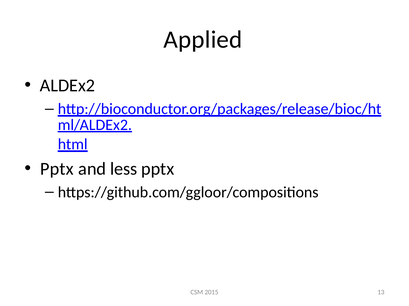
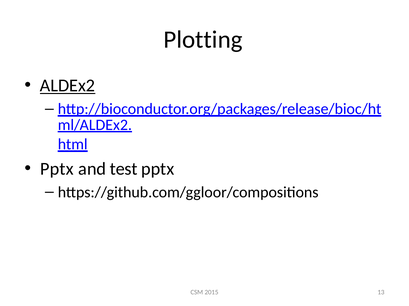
Applied: Applied -> Plotting
ALDEx2 underline: none -> present
less: less -> test
